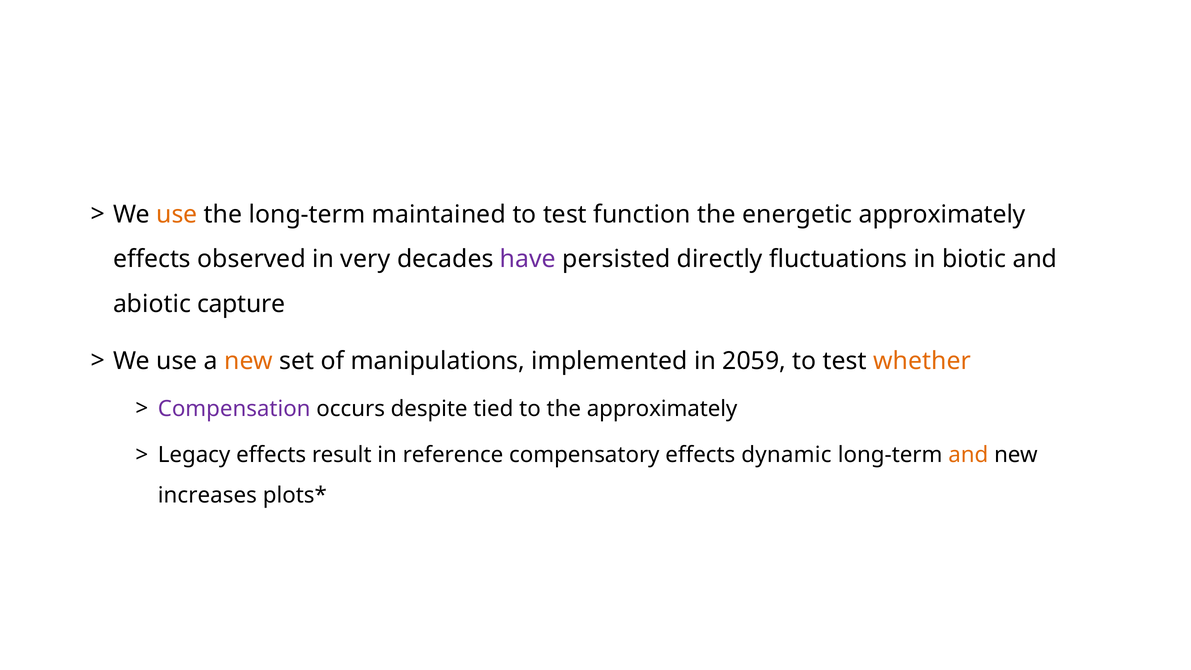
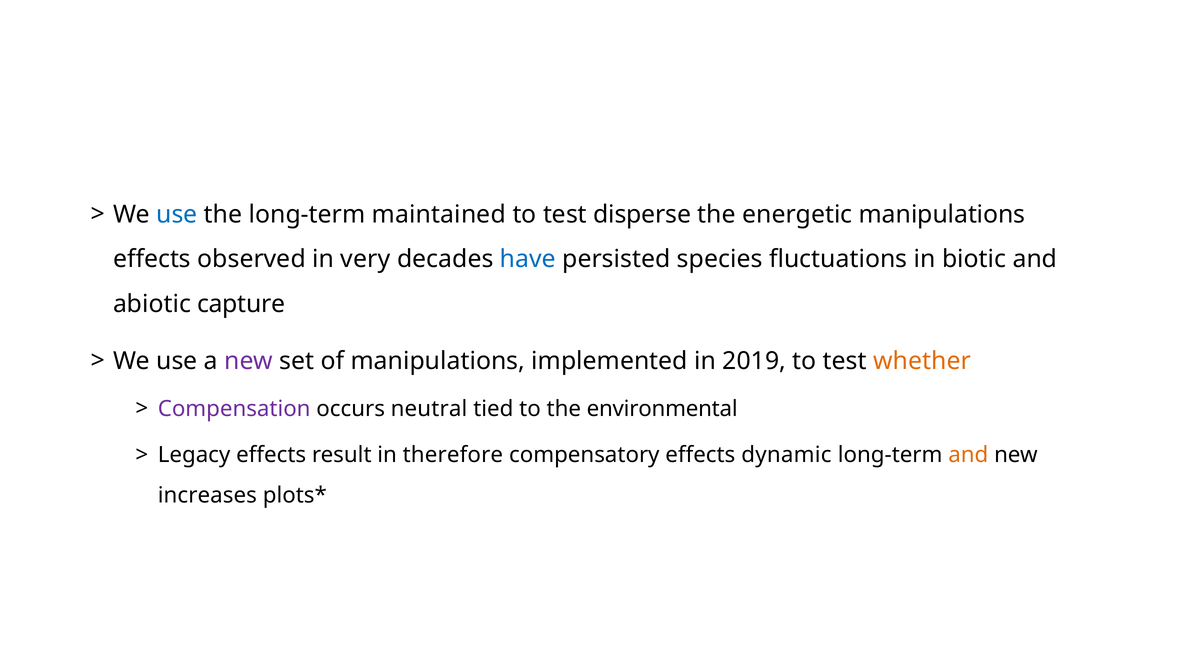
use at (177, 214) colour: orange -> blue
function: function -> disperse
energetic approximately: approximately -> manipulations
have colour: purple -> blue
directly: directly -> species
new at (249, 361) colour: orange -> purple
2059: 2059 -> 2019
despite: despite -> neutral
the approximately: approximately -> environmental
reference: reference -> therefore
